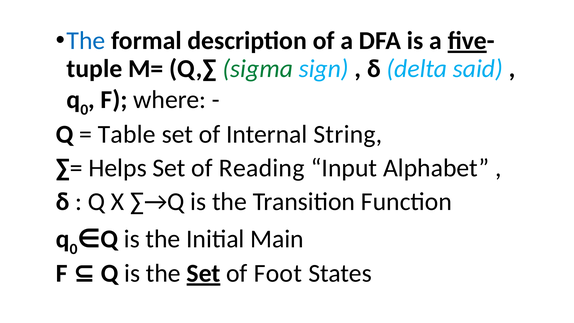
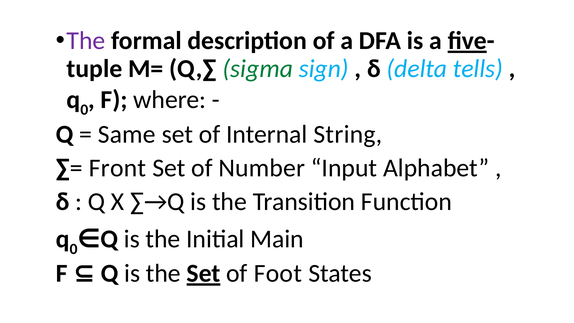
The at (86, 41) colour: blue -> purple
said: said -> tells
Table: Table -> Same
Helps: Helps -> Front
Reading: Reading -> Number
